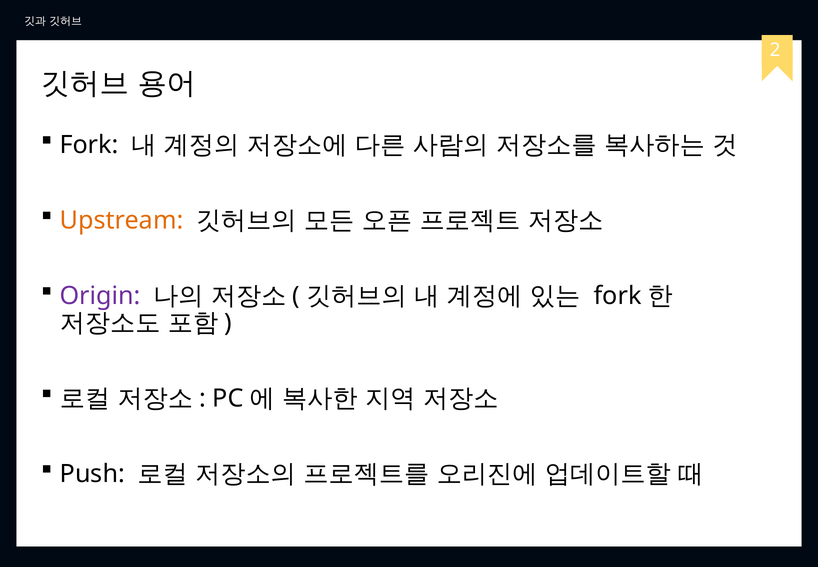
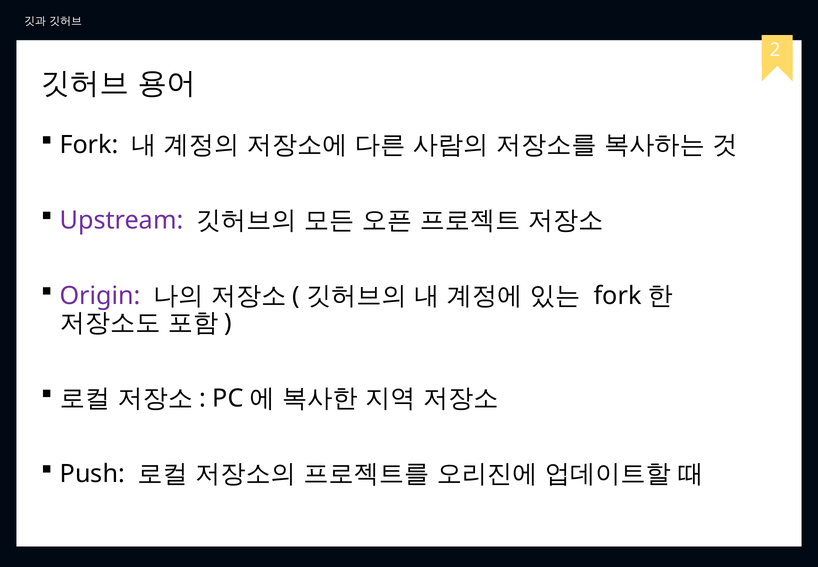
Upstream colour: orange -> purple
